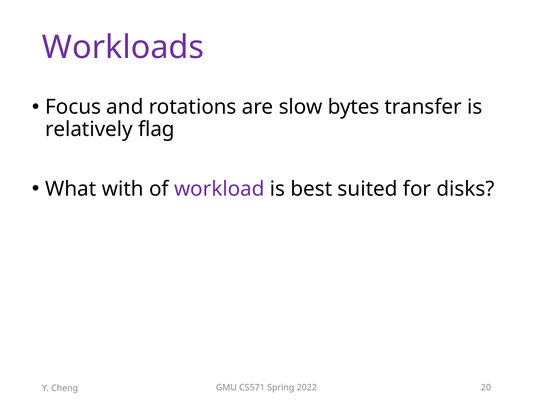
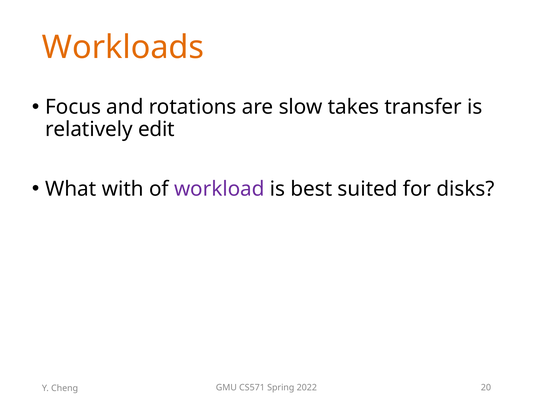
Workloads colour: purple -> orange
bytes: bytes -> takes
flag: flag -> edit
